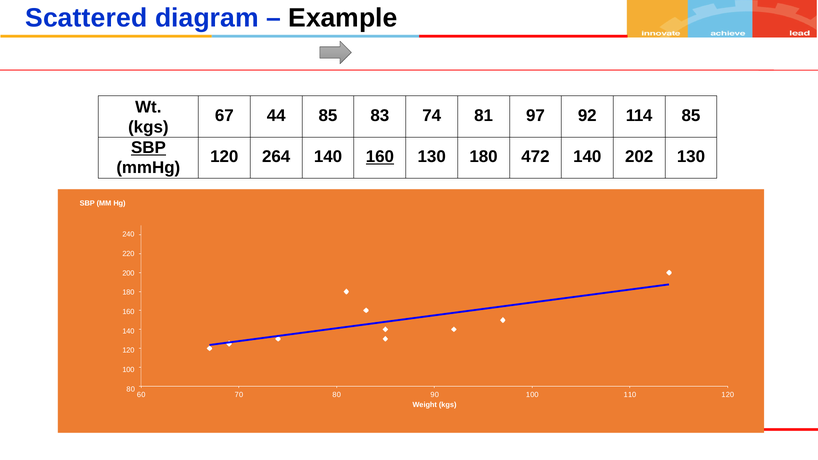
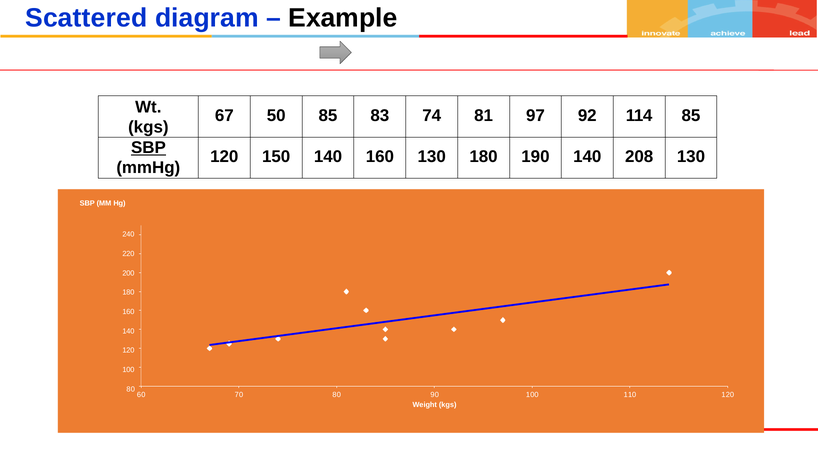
44: 44 -> 50
264: 264 -> 150
160 at (380, 157) underline: present -> none
472: 472 -> 190
202: 202 -> 208
